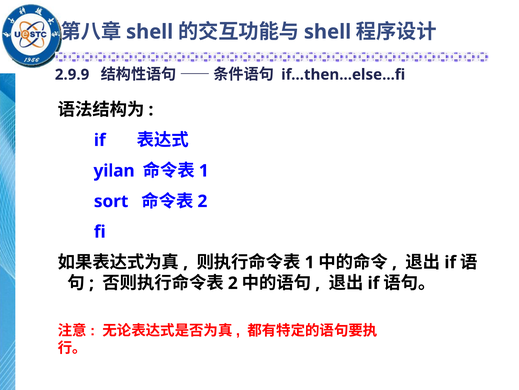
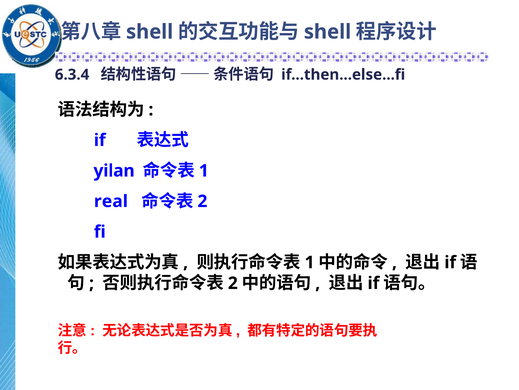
2.9.9: 2.9.9 -> 6.3.4
sort: sort -> real
